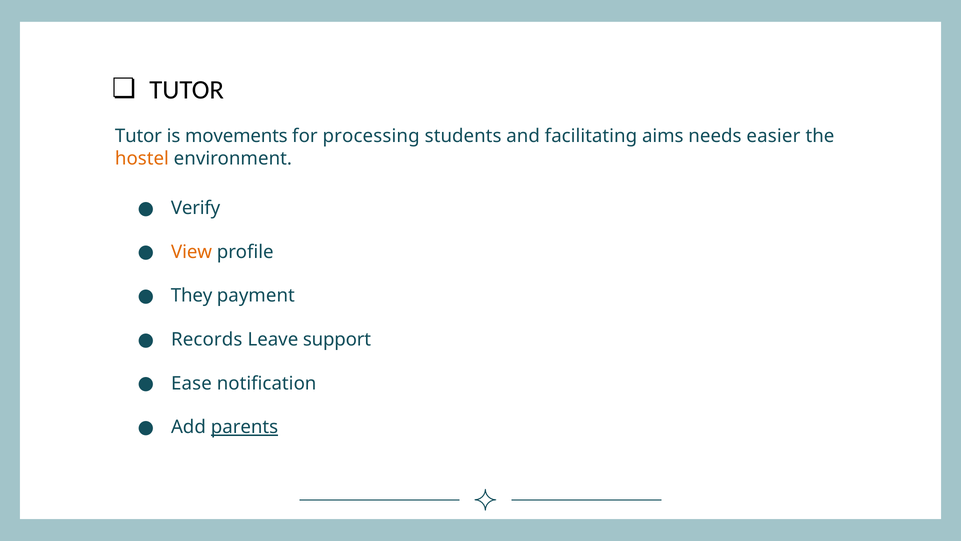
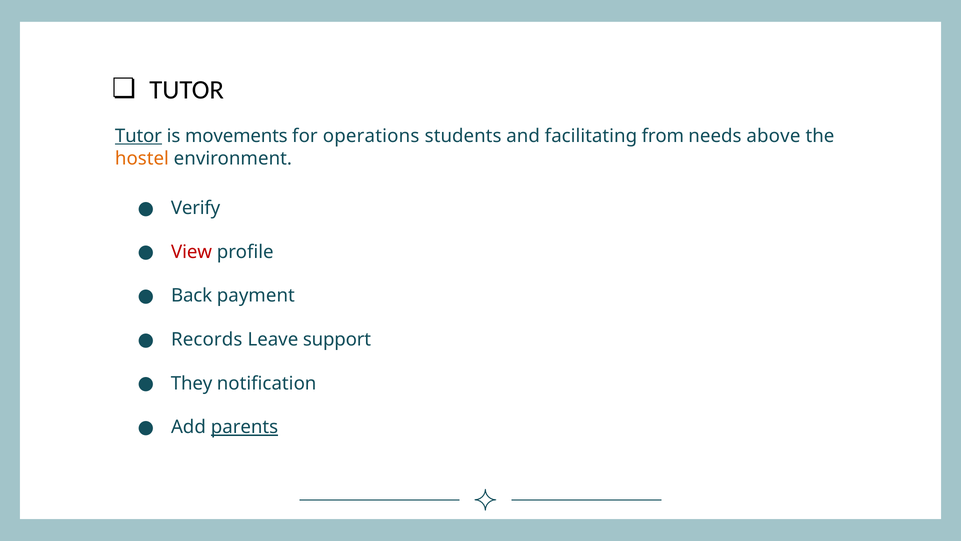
Tutor at (138, 136) underline: none -> present
processing: processing -> operations
aims: aims -> from
easier: easier -> above
View colour: orange -> red
They: They -> Back
Ease: Ease -> They
